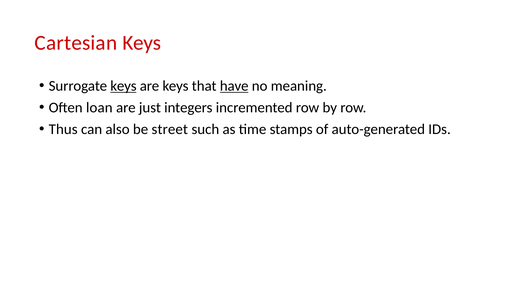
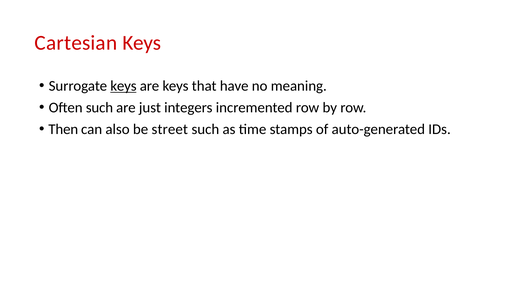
have underline: present -> none
Often loan: loan -> such
Thus: Thus -> Then
